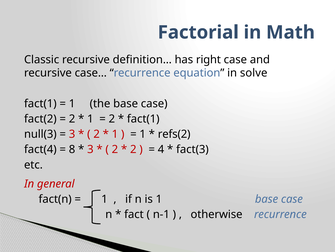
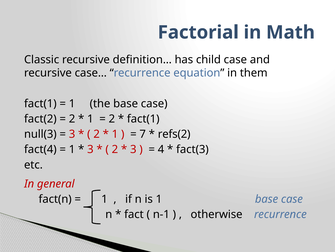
right: right -> child
solve: solve -> them
1 at (143, 134): 1 -> 7
8 at (72, 149): 8 -> 1
2 at (133, 149): 2 -> 3
